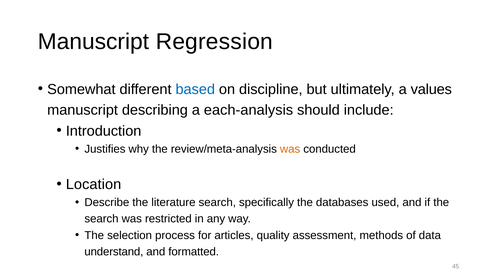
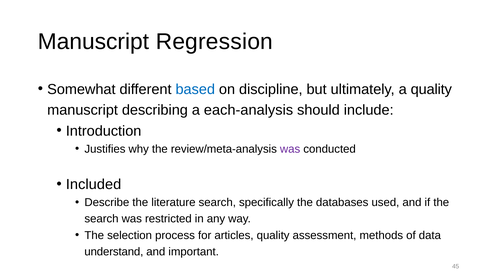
a values: values -> quality
was at (290, 149) colour: orange -> purple
Location: Location -> Included
formatted: formatted -> important
